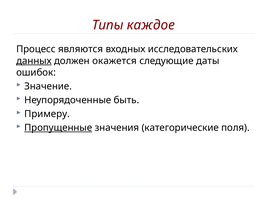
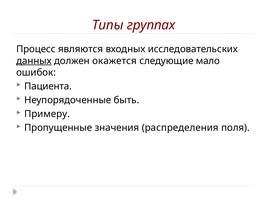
каждое: каждое -> группах
даты: даты -> мало
Значение: Значение -> Пациента
Пропущенные underline: present -> none
категорические: категорические -> распределения
